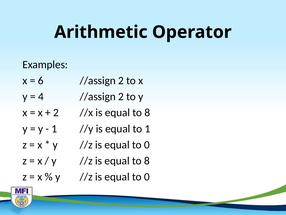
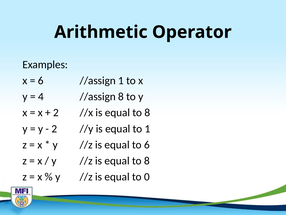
6 //assign 2: 2 -> 1
4 //assign 2: 2 -> 8
1 at (54, 128): 1 -> 2
0 at (147, 144): 0 -> 6
